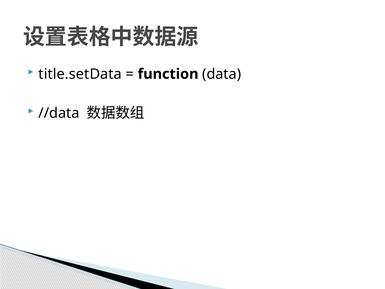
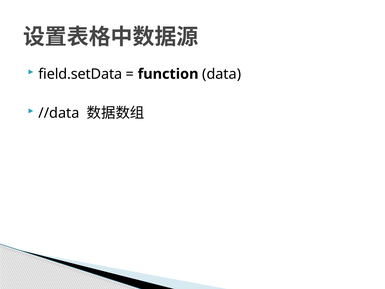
title.setData: title.setData -> field.setData
